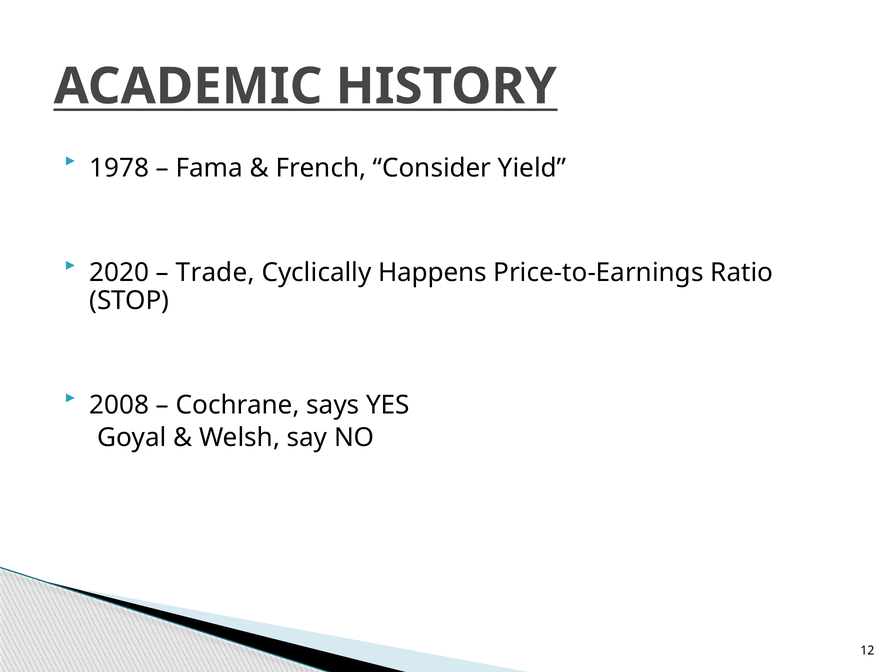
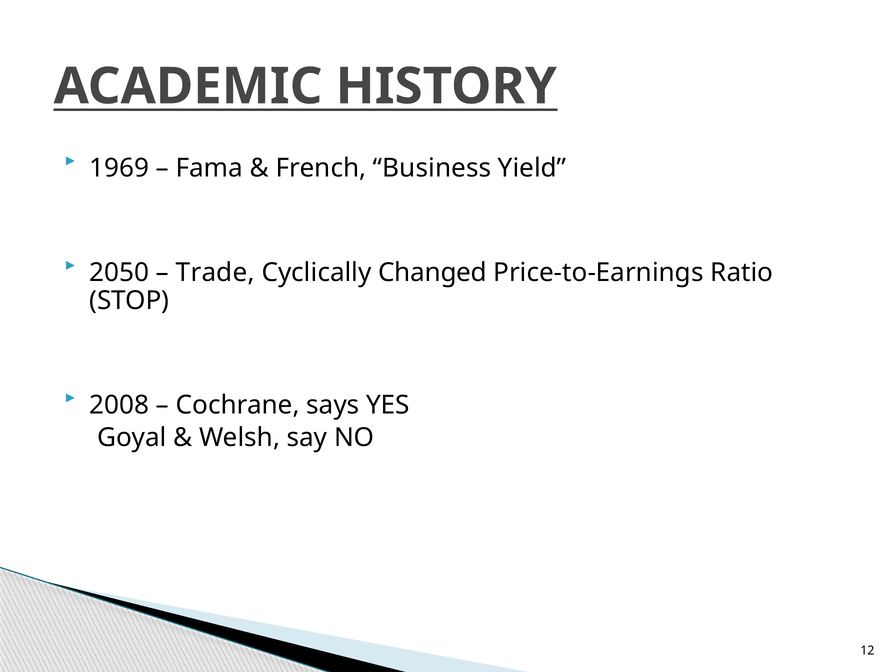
1978: 1978 -> 1969
Consider: Consider -> Business
2020: 2020 -> 2050
Happens: Happens -> Changed
